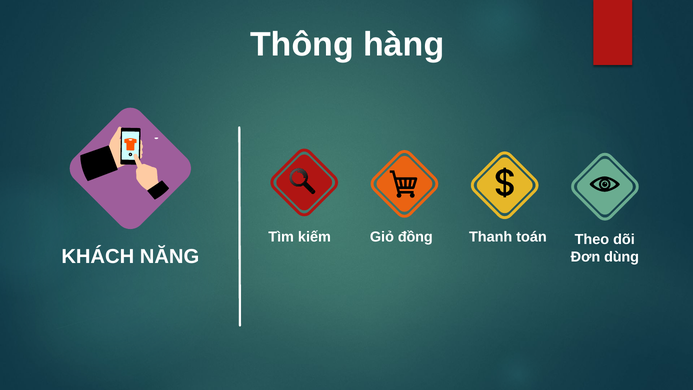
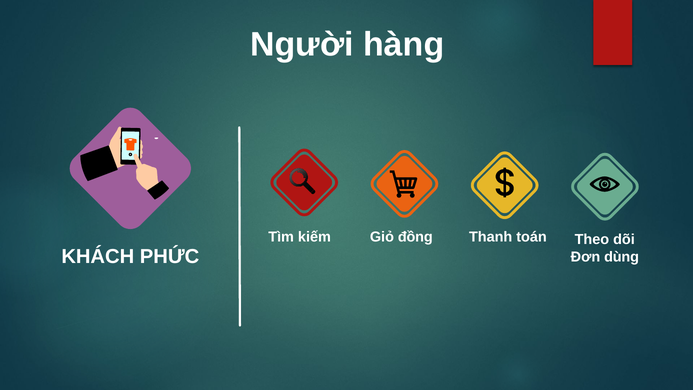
Thông: Thông -> Người
NĂNG: NĂNG -> PHỨC
